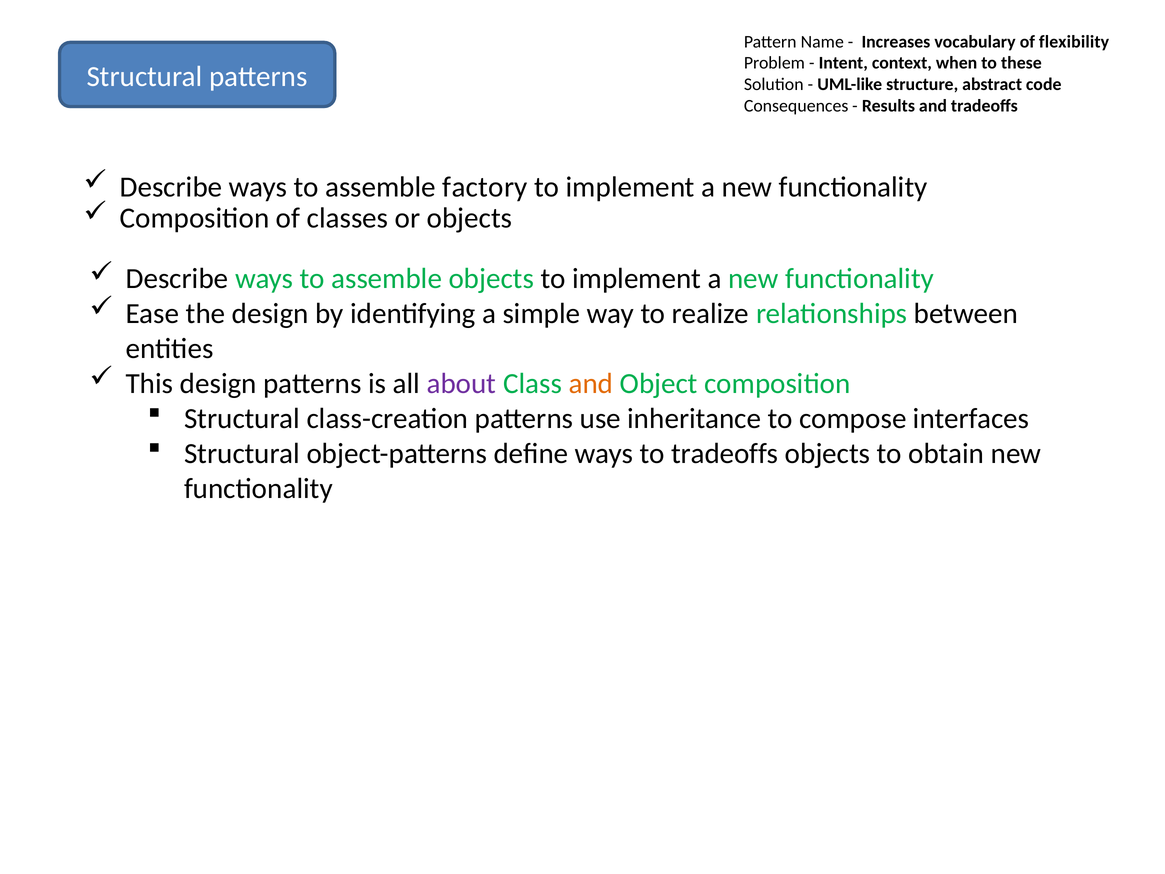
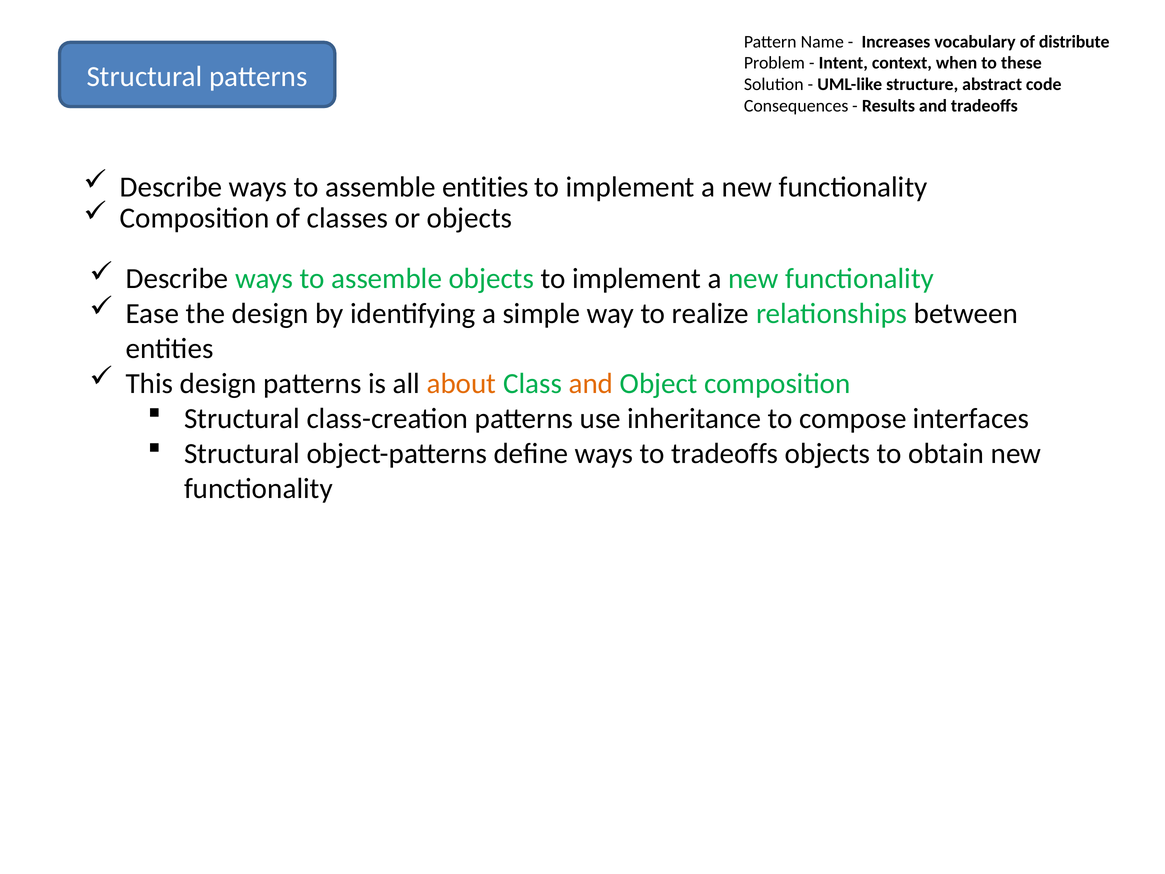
flexibility: flexibility -> distribute
assemble factory: factory -> entities
about colour: purple -> orange
